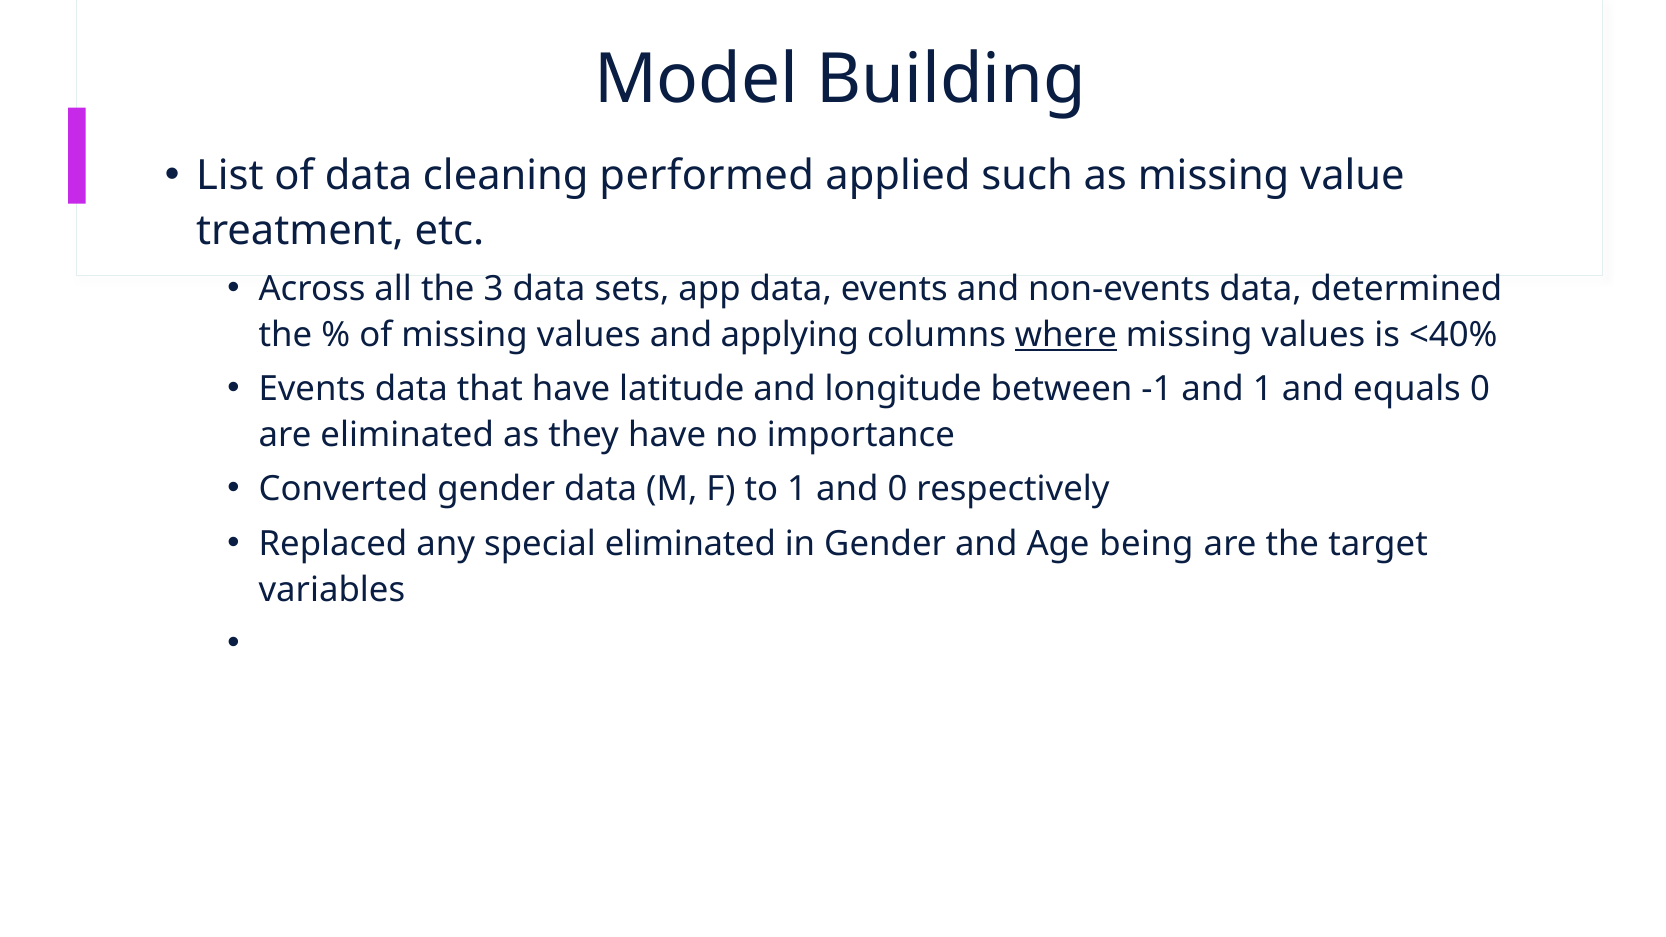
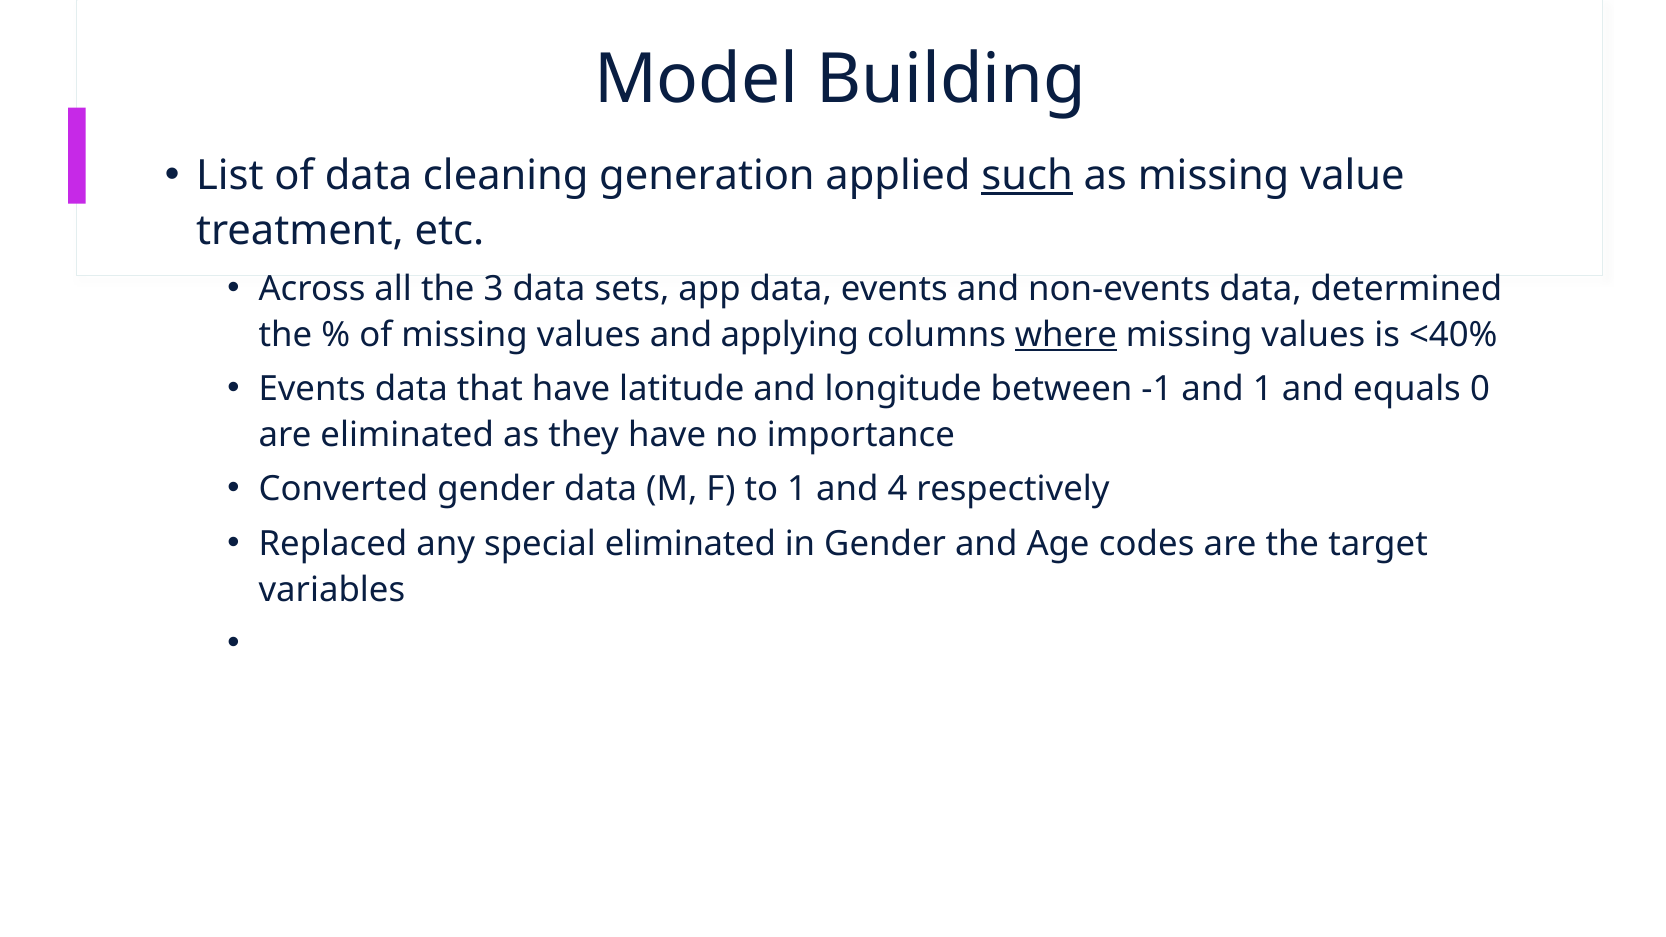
performed: performed -> generation
such underline: none -> present
and 0: 0 -> 4
being: being -> codes
